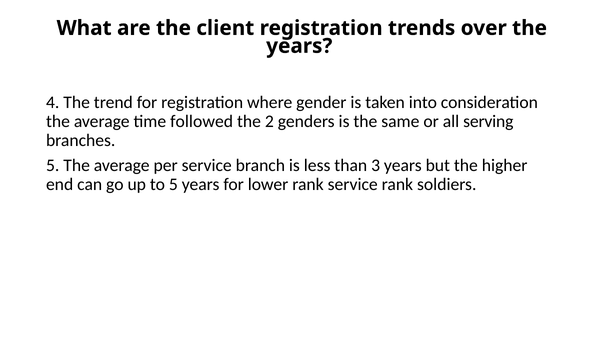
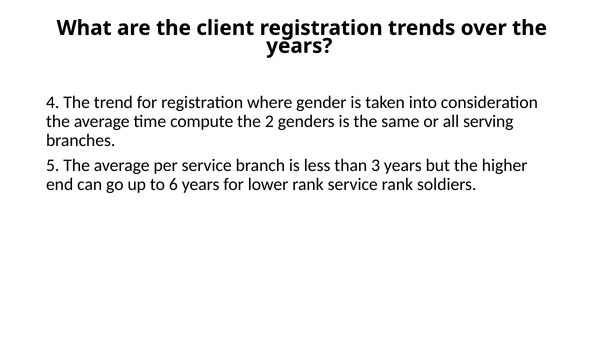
followed: followed -> compute
to 5: 5 -> 6
